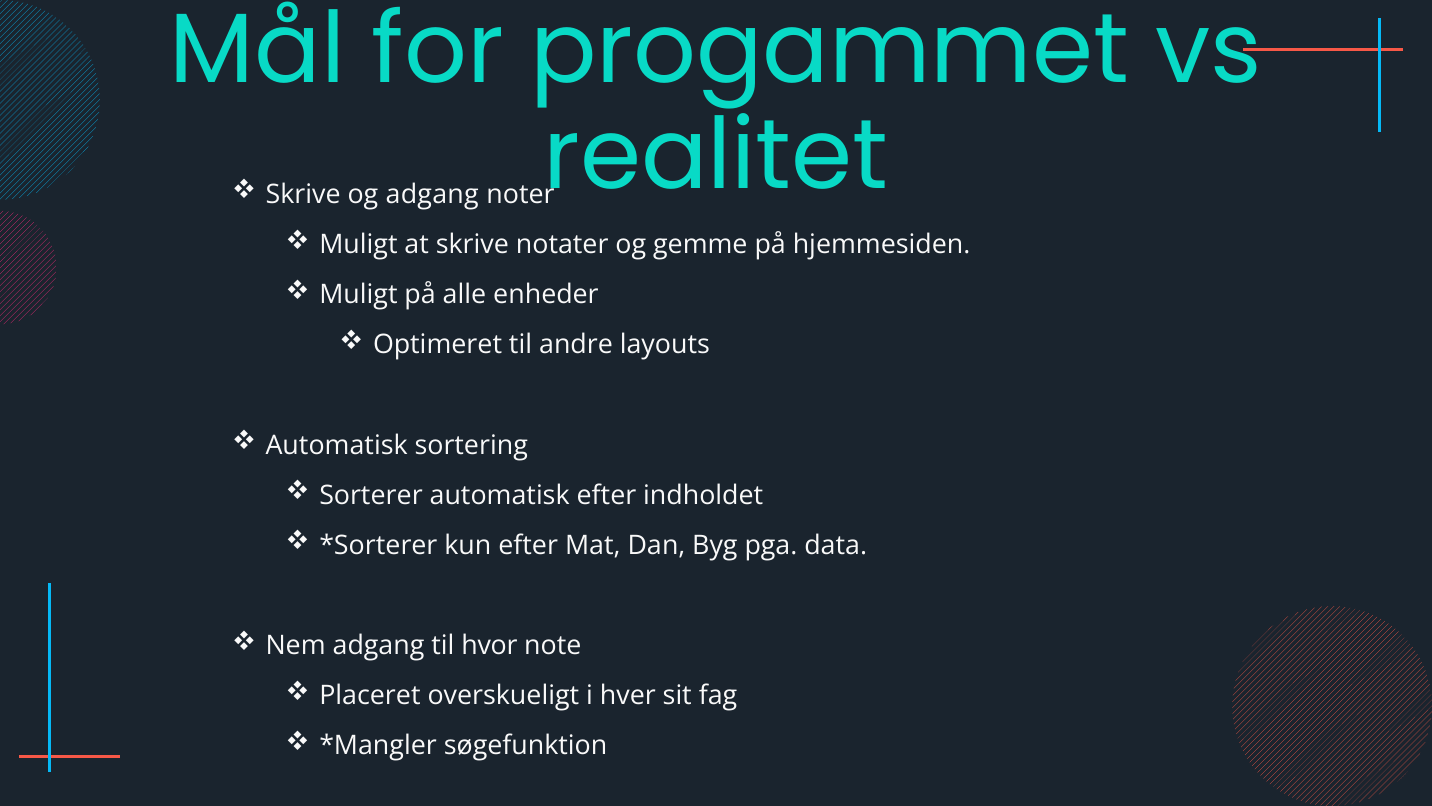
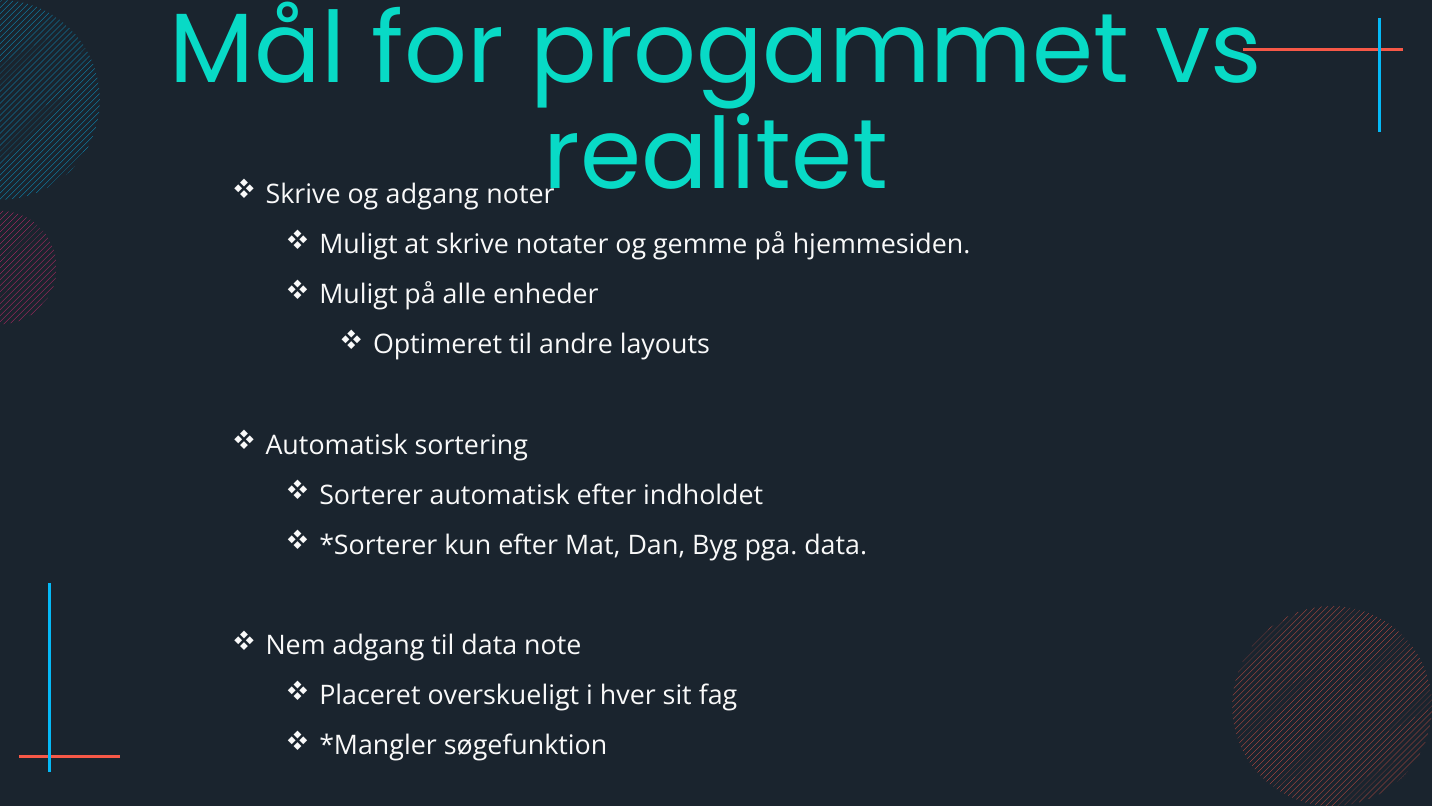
til hvor: hvor -> data
